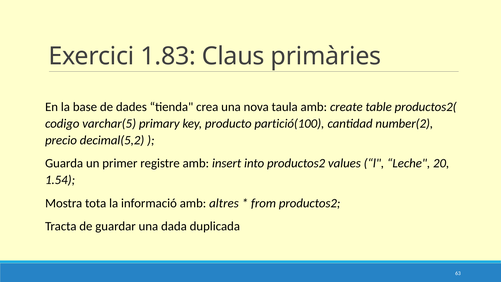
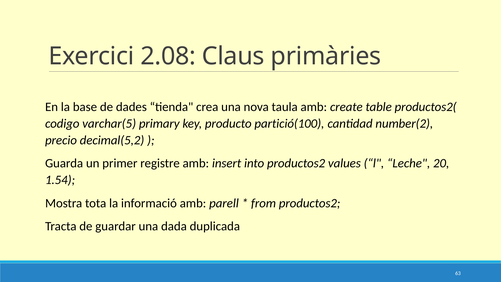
1.83: 1.83 -> 2.08
altres: altres -> parell
